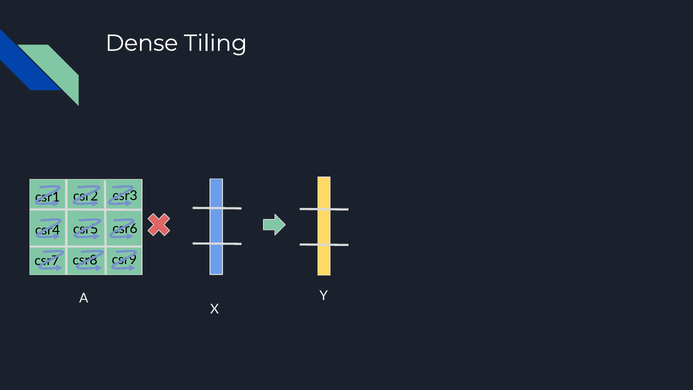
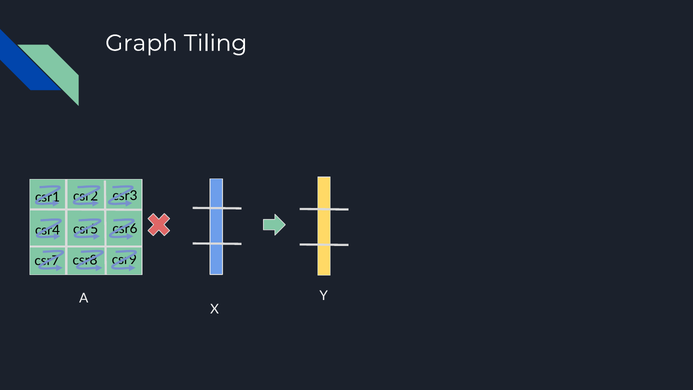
Dense: Dense -> Graph
